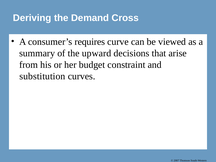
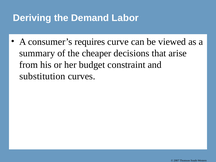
Cross: Cross -> Labor
upward: upward -> cheaper
